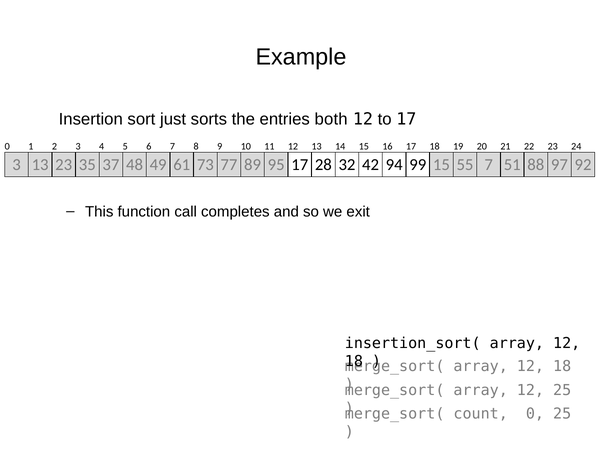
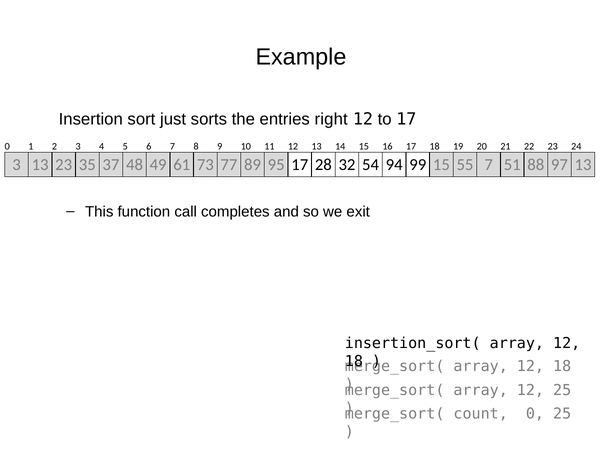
both: both -> right
42: 42 -> 54
97 92: 92 -> 13
